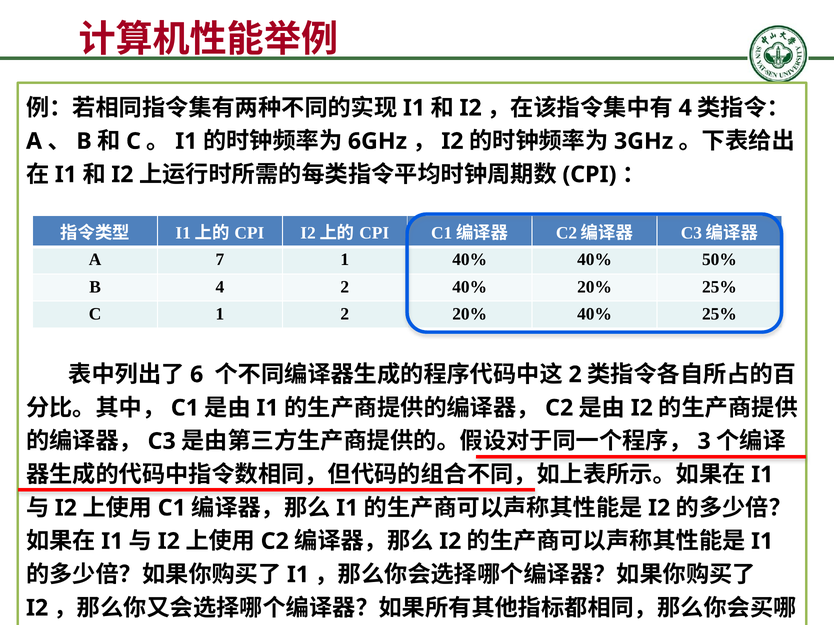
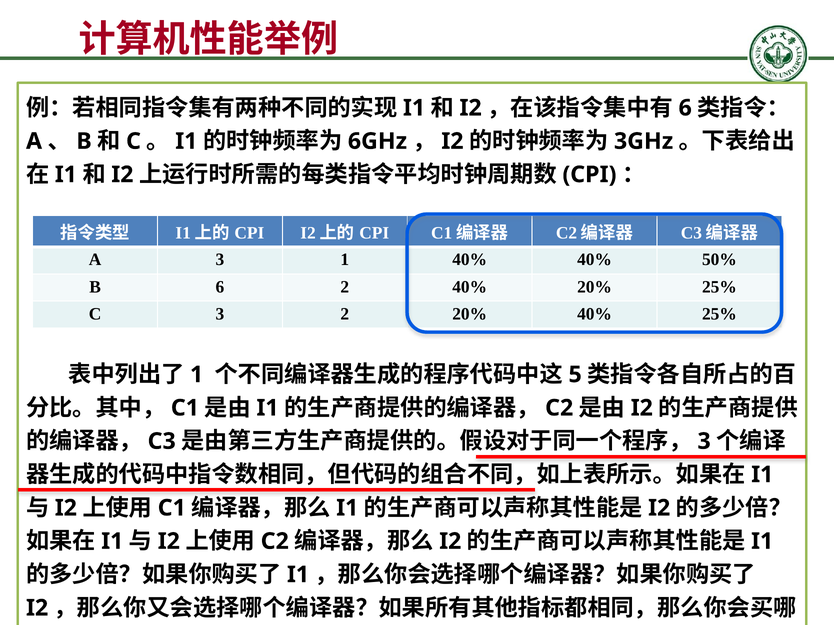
4 at (685, 108): 4 -> 6
A 7: 7 -> 3
B 4: 4 -> 6
C 1: 1 -> 3
6 at (197, 375): 6 -> 1
2 at (575, 375): 2 -> 5
